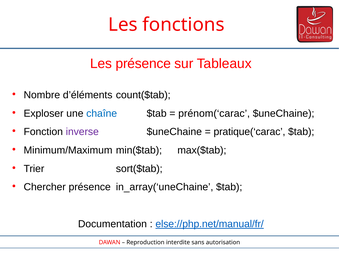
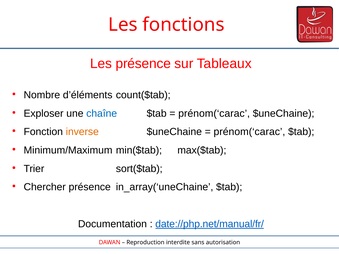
inverse colour: purple -> orange
pratique(‘carac at (249, 132): pratique(‘carac -> prénom(‘carac
else://php.net/manual/fr/: else://php.net/manual/fr/ -> date://php.net/manual/fr/
